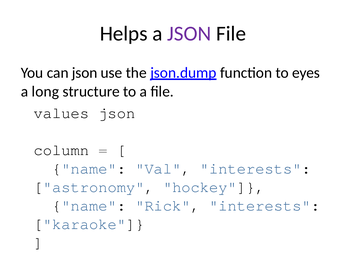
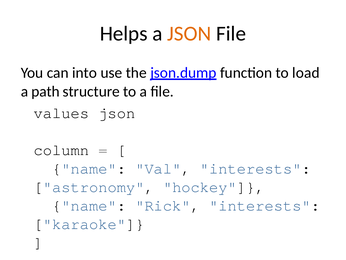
JSON at (189, 33) colour: purple -> orange
can json: json -> into
eyes: eyes -> load
long: long -> path
